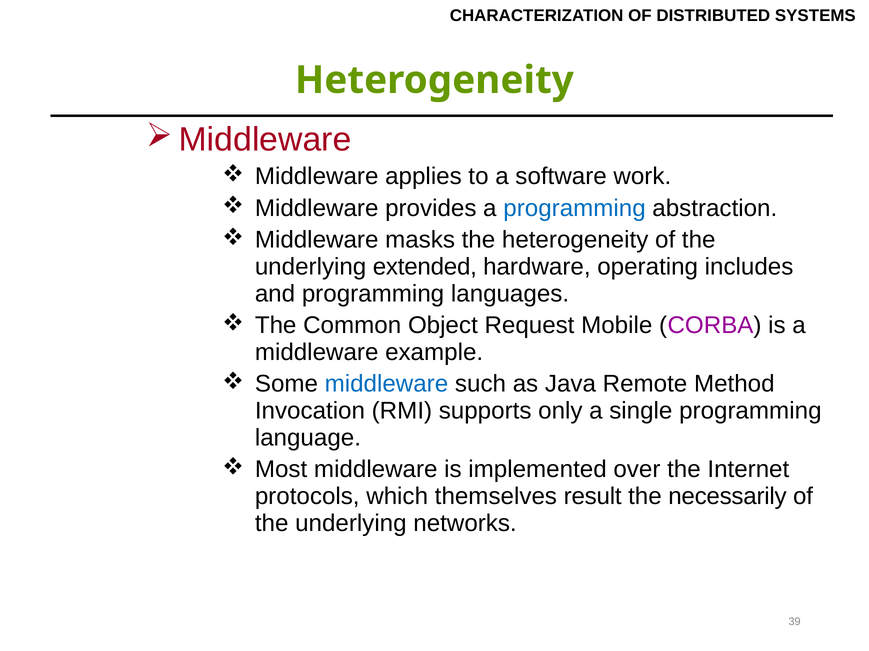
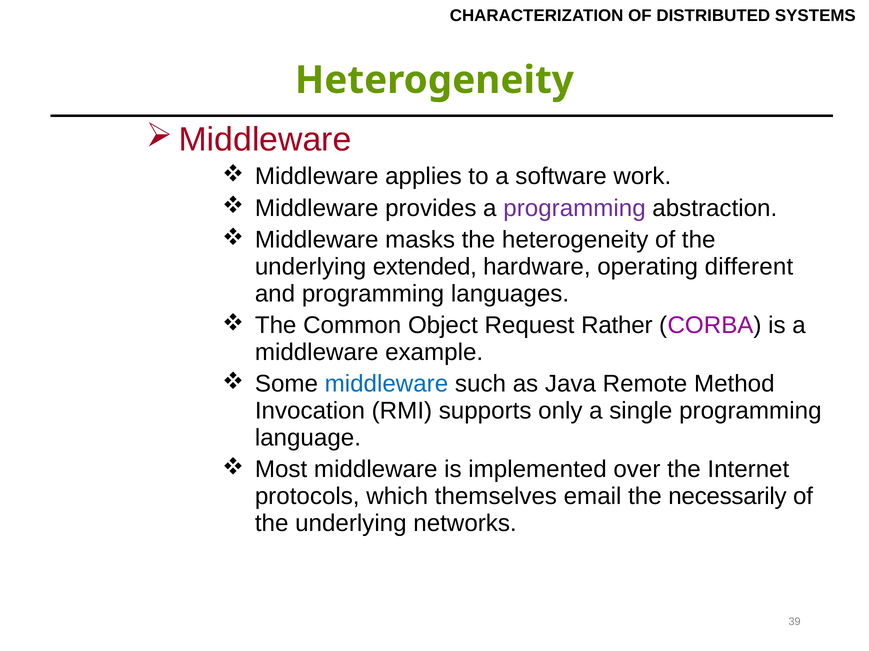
programming at (575, 208) colour: blue -> purple
includes: includes -> different
Mobile: Mobile -> Rather
result: result -> email
